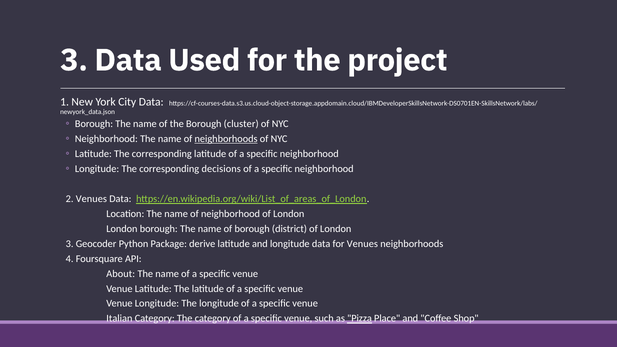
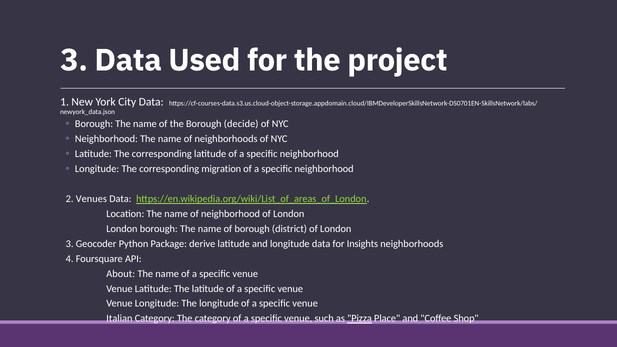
cluster: cluster -> decide
neighborhoods at (226, 139) underline: present -> none
decisions: decisions -> migration
for Venues: Venues -> Insights
